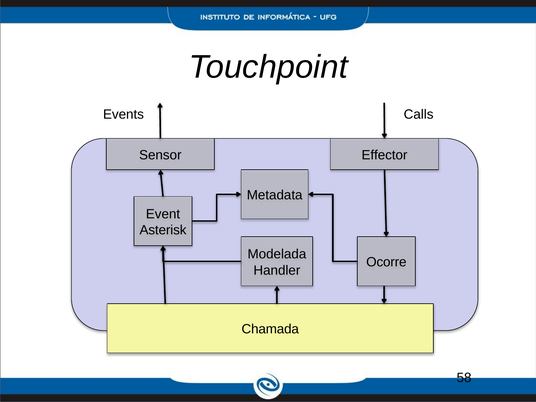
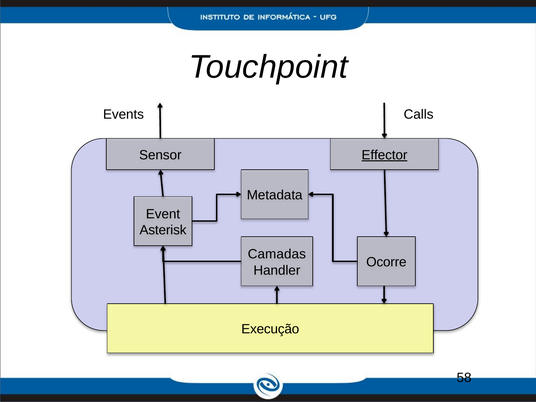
Effector underline: none -> present
Modelada: Modelada -> Camadas
Chamada: Chamada -> Execução
